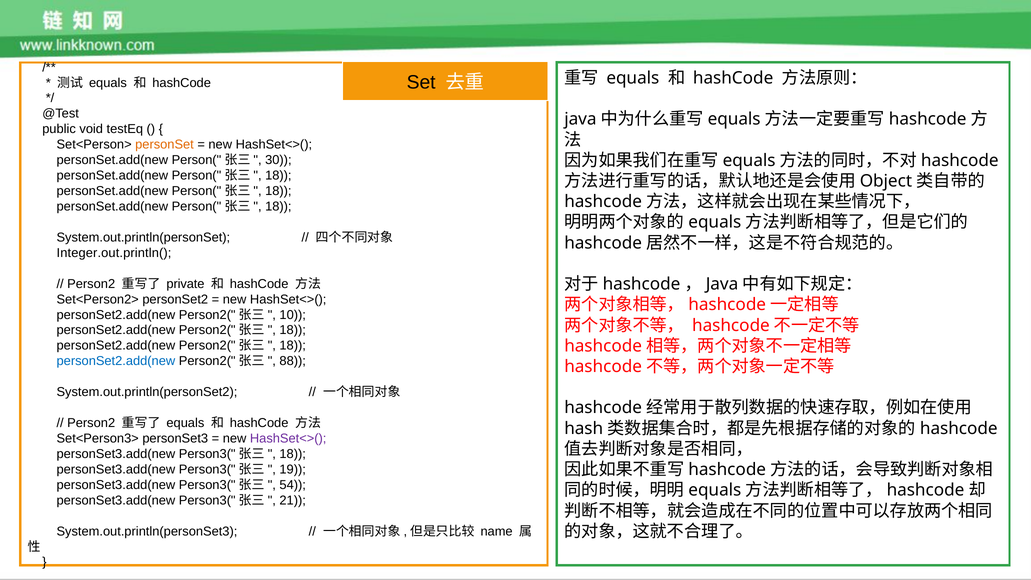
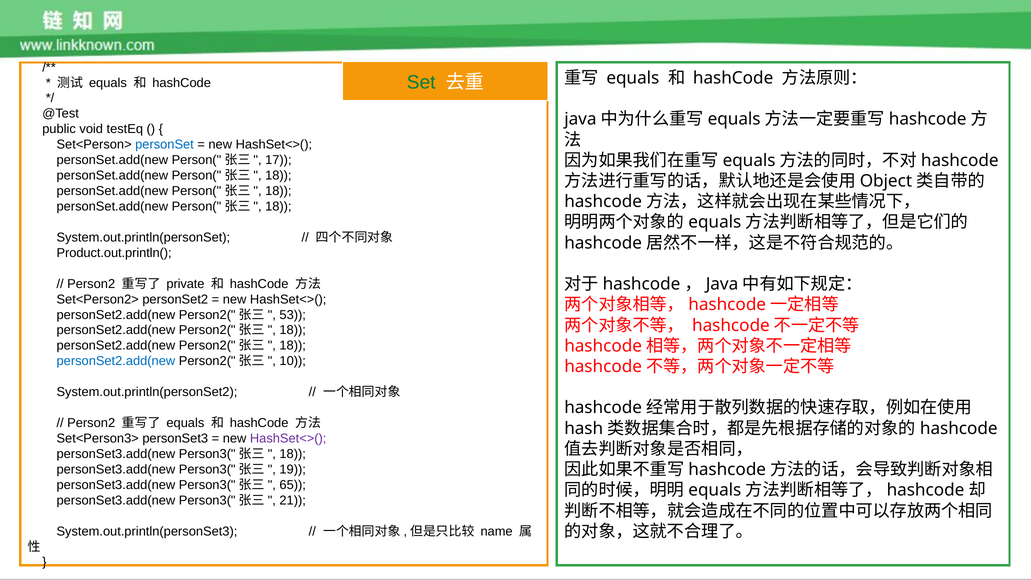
Set colour: black -> green
personSet colour: orange -> blue
30: 30 -> 17
Integer.out.println(: Integer.out.println( -> Product.out.println(
10: 10 -> 53
88: 88 -> 10
54: 54 -> 65
